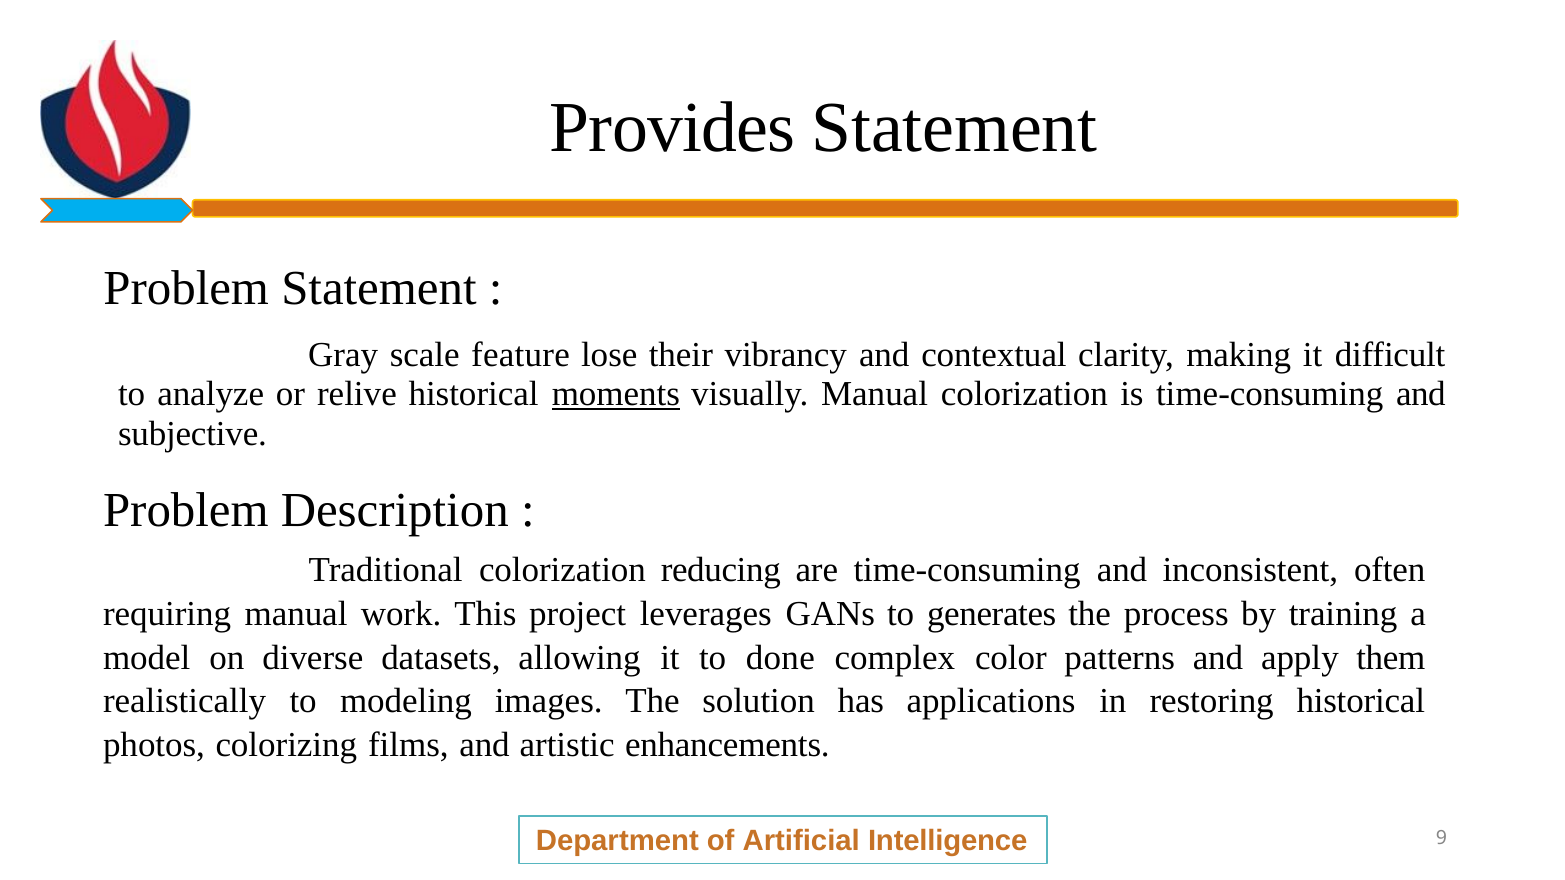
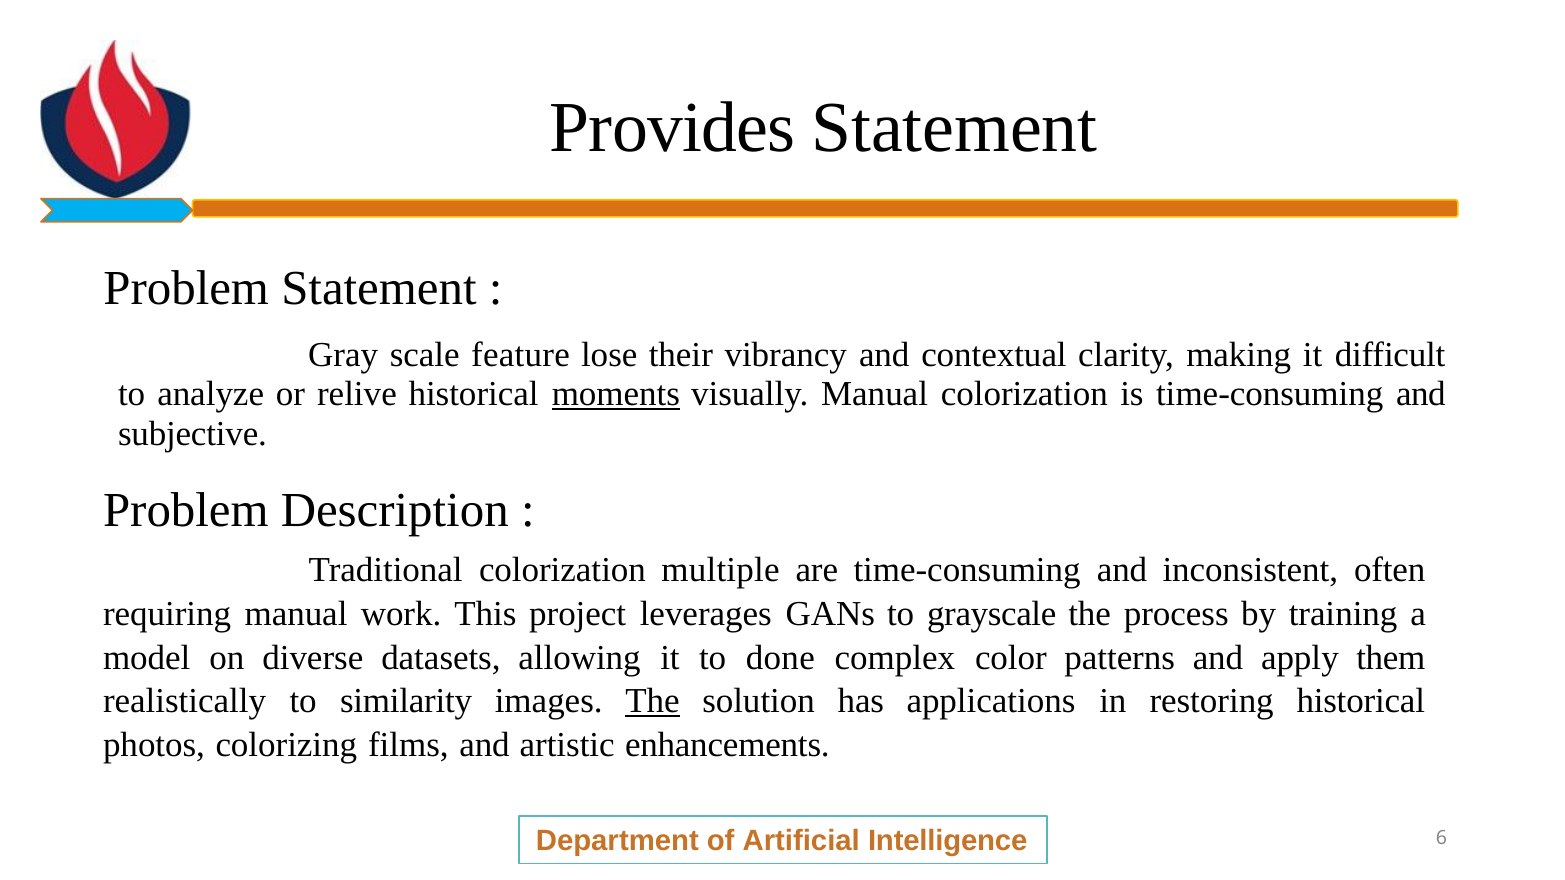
reducing: reducing -> multiple
generates: generates -> grayscale
modeling: modeling -> similarity
The at (653, 702) underline: none -> present
9: 9 -> 6
